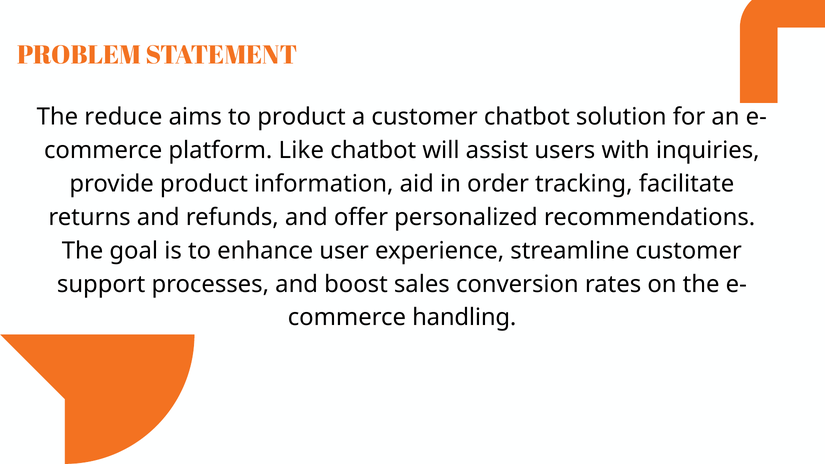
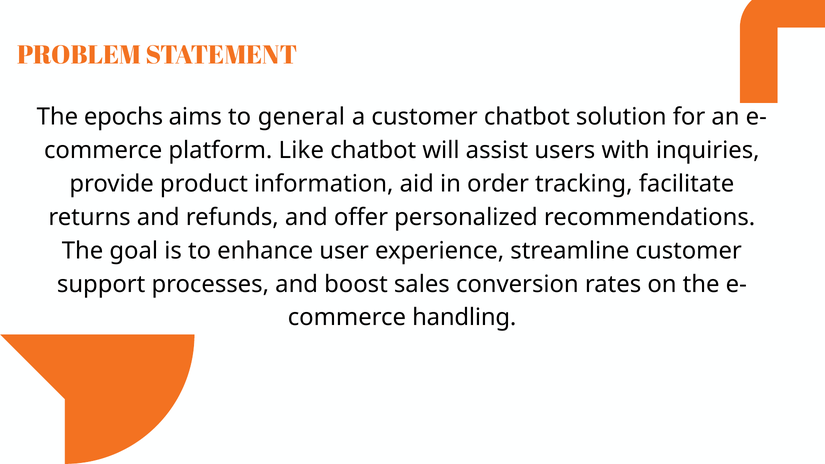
reduce: reduce -> epochs
to product: product -> general
